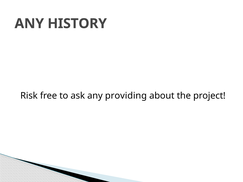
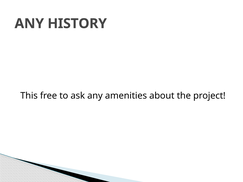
Risk: Risk -> This
providing: providing -> amenities
